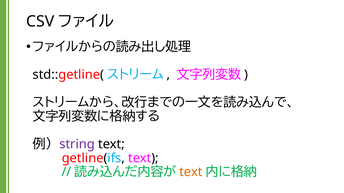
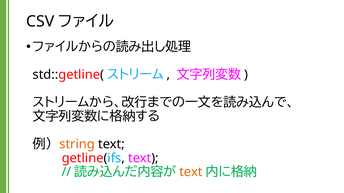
string colour: purple -> orange
